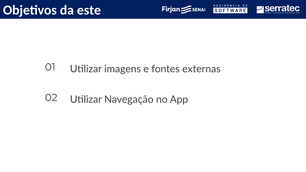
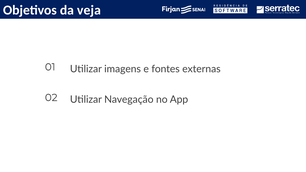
este: este -> veja
